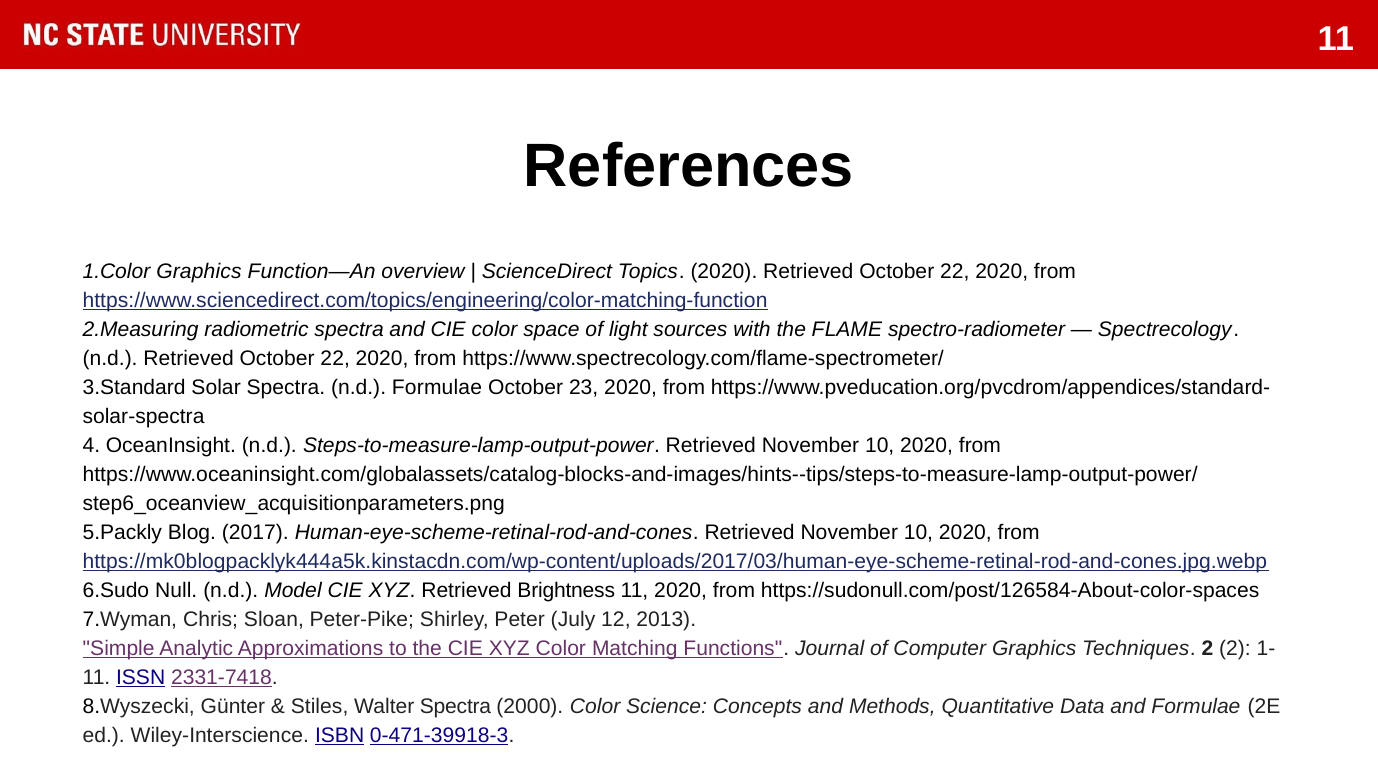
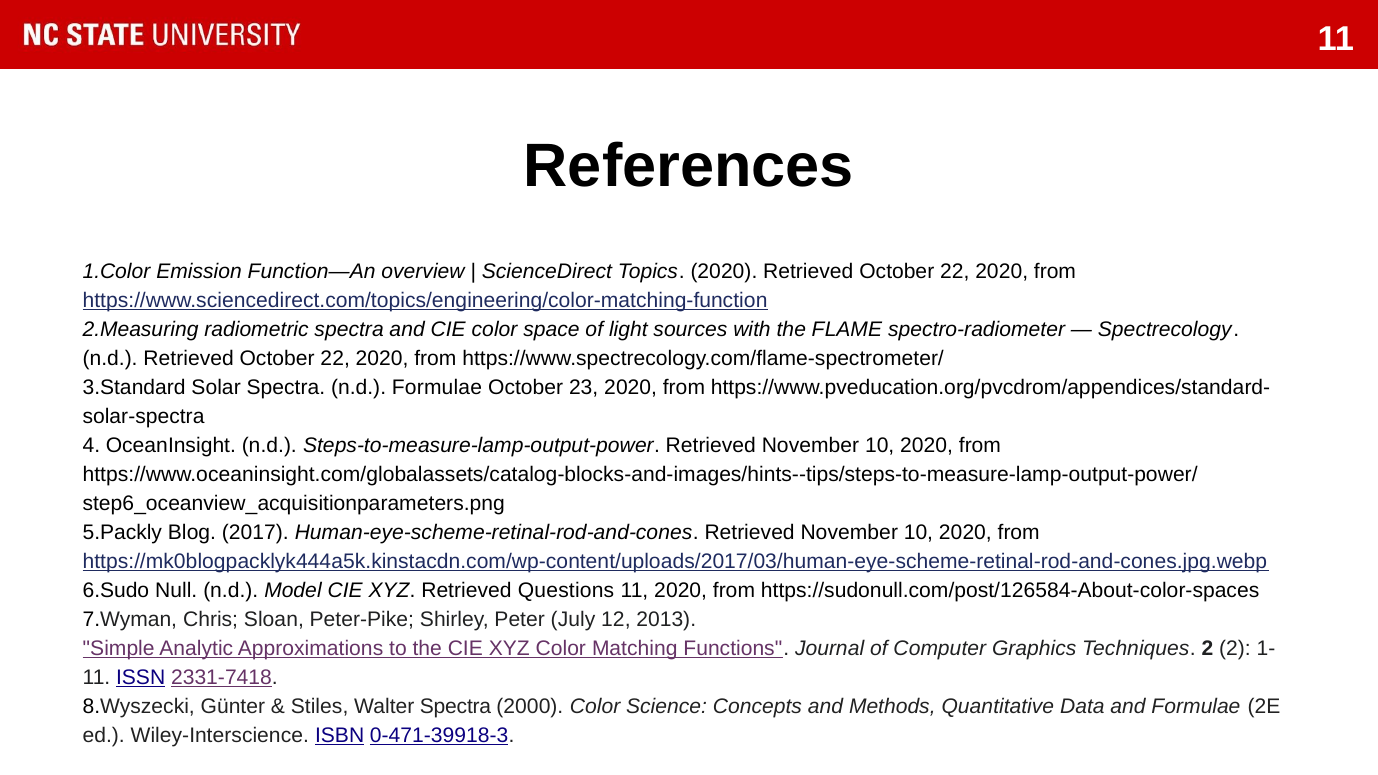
Graphics at (199, 271): Graphics -> Emission
Brightness: Brightness -> Questions
